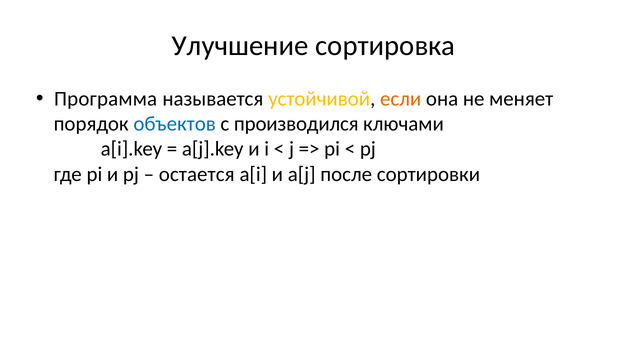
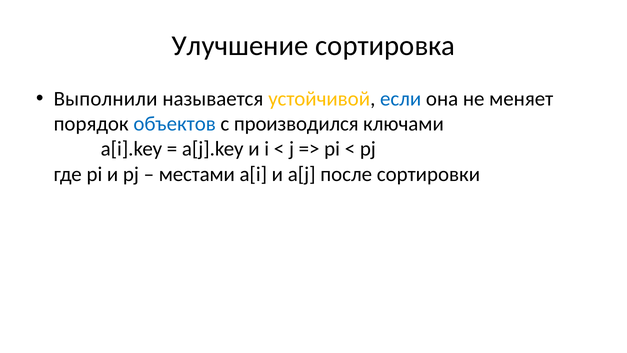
Программа: Программа -> Выполнили
если colour: orange -> blue
остается: остается -> местами
